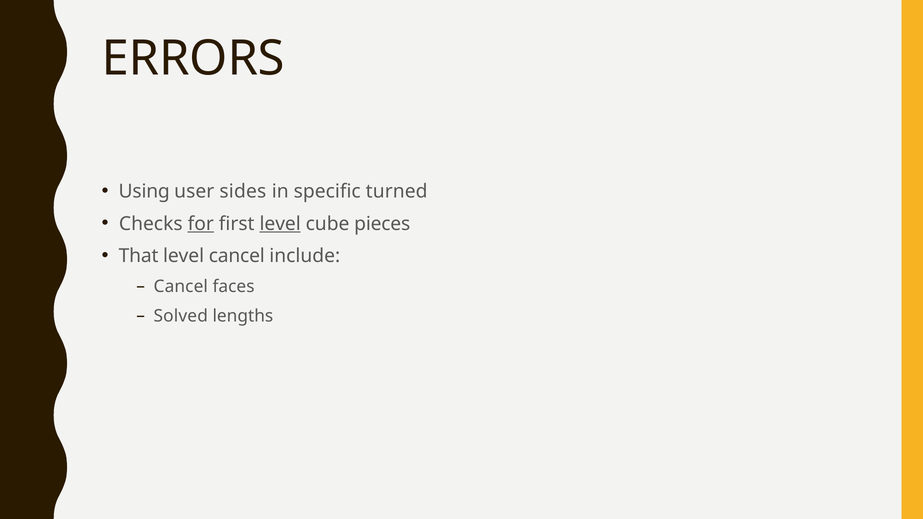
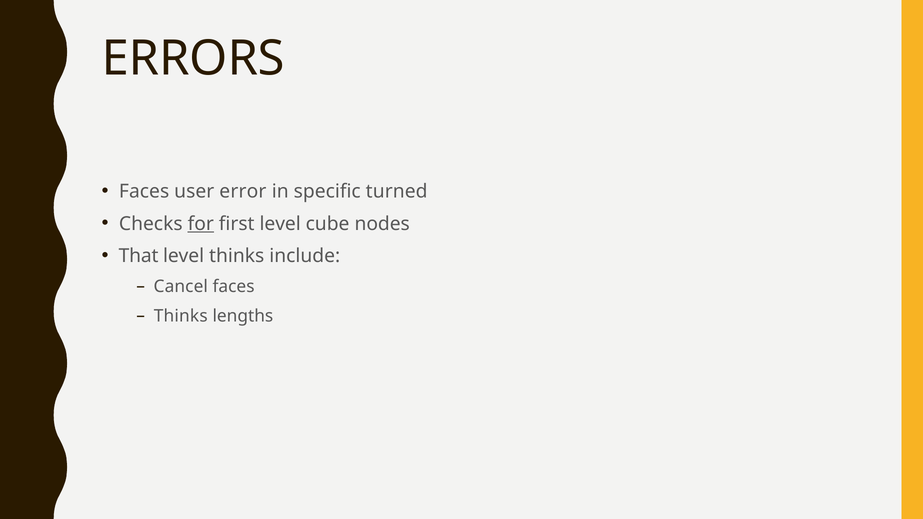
Using at (144, 192): Using -> Faces
sides: sides -> error
level at (280, 224) underline: present -> none
pieces: pieces -> nodes
level cancel: cancel -> thinks
Solved at (181, 316): Solved -> Thinks
